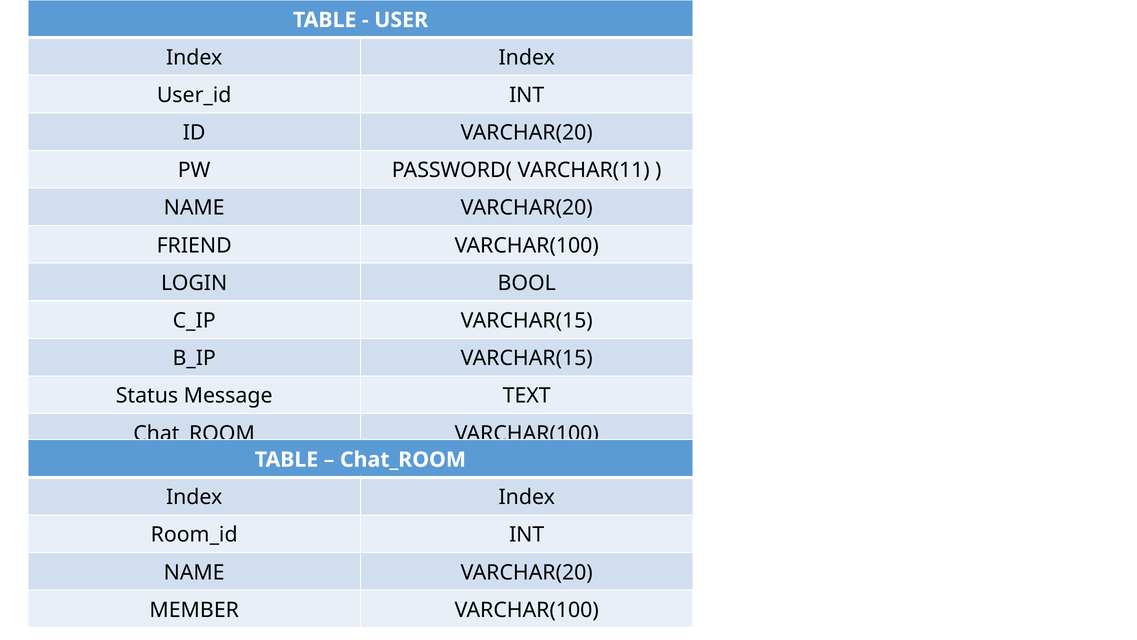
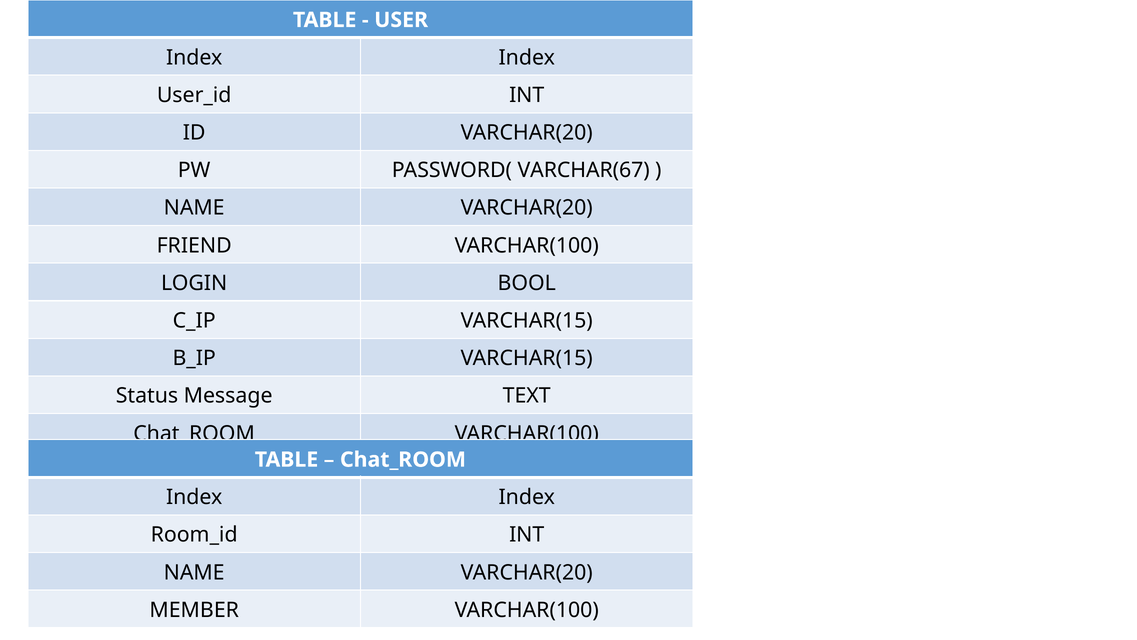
VARCHAR(11: VARCHAR(11 -> VARCHAR(67
